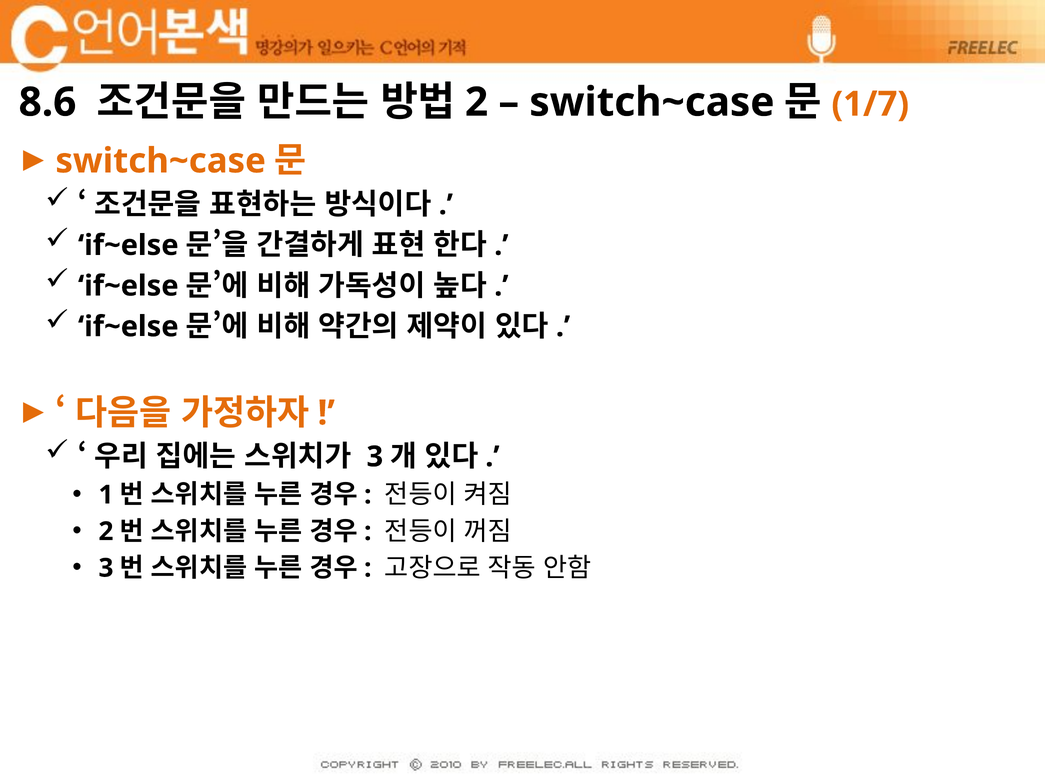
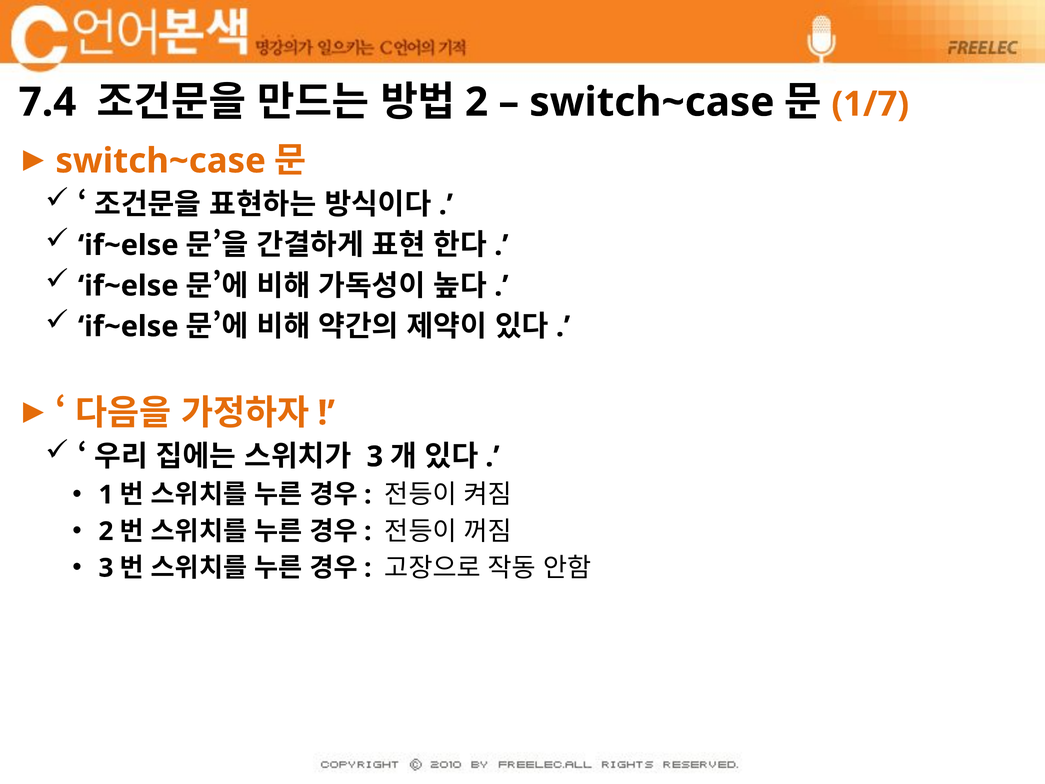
8.6: 8.6 -> 7.4
